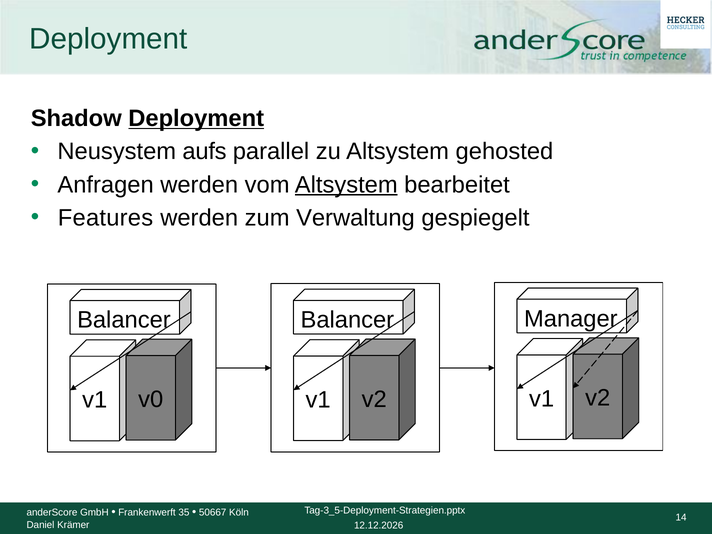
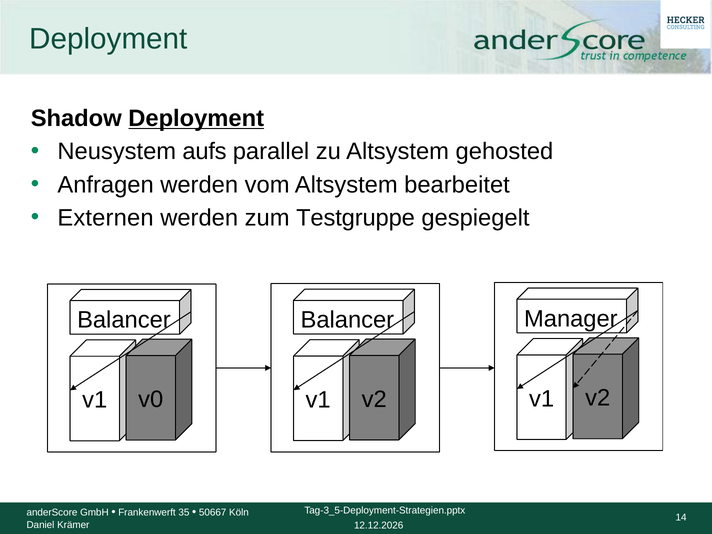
Altsystem at (346, 185) underline: present -> none
Features: Features -> Externen
Verwaltung: Verwaltung -> Testgruppe
